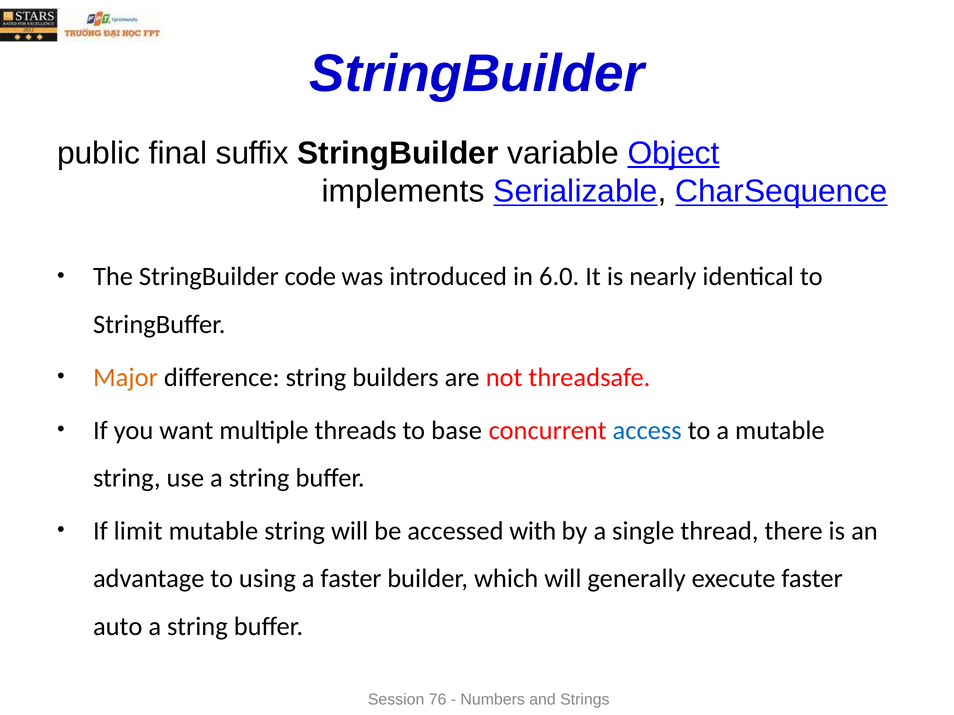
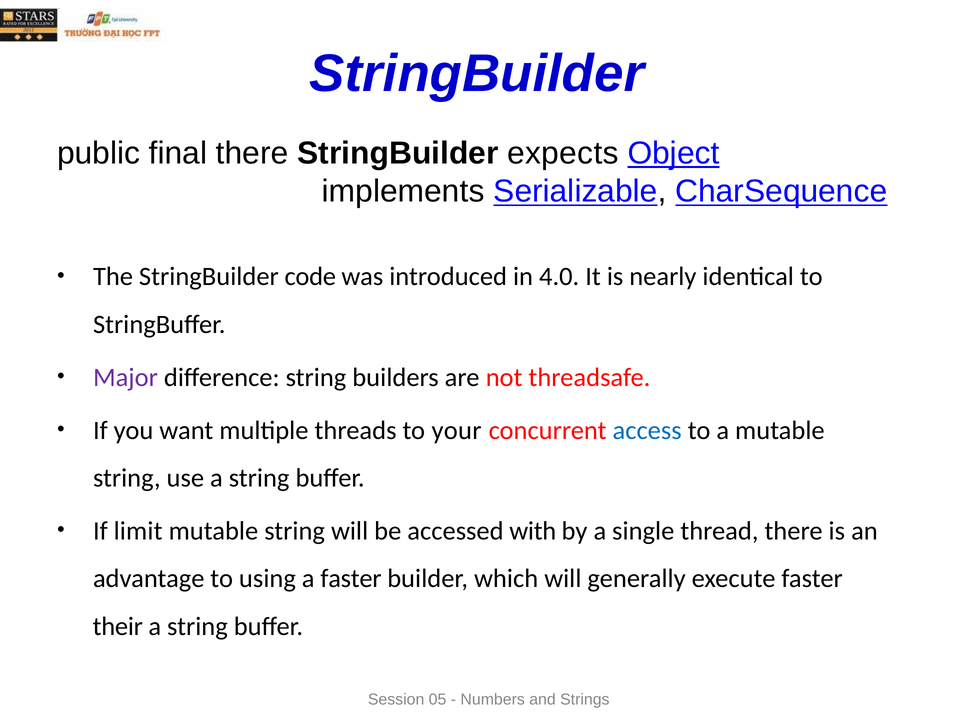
final suffix: suffix -> there
variable: variable -> expects
6.0: 6.0 -> 4.0
Major colour: orange -> purple
base: base -> your
auto: auto -> their
76: 76 -> 05
